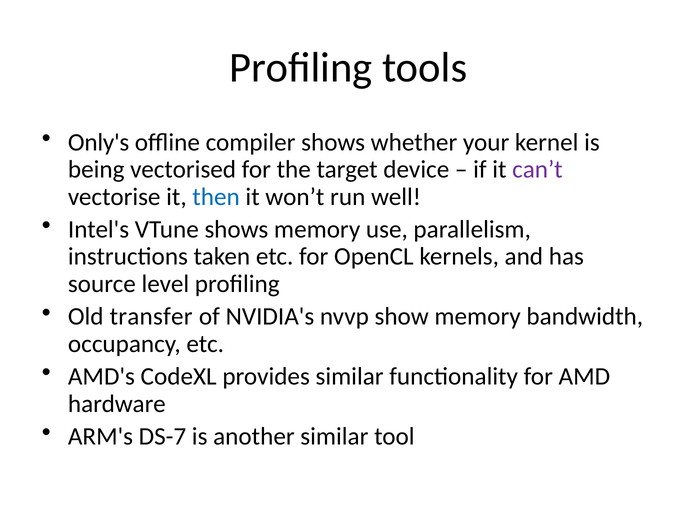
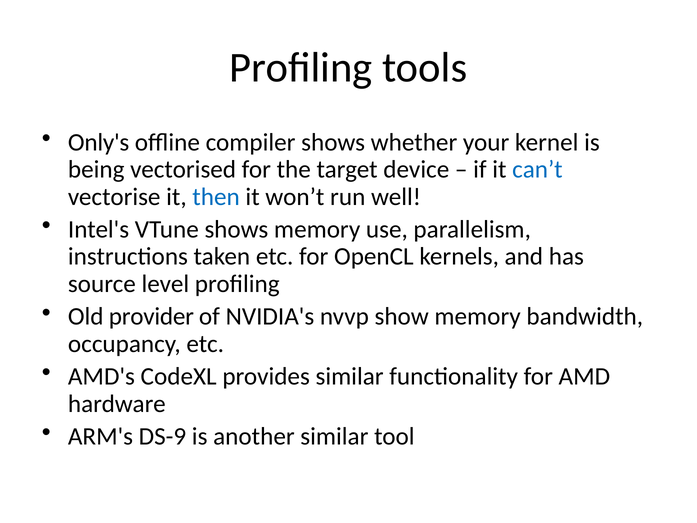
can’t colour: purple -> blue
transfer: transfer -> provider
DS-7: DS-7 -> DS-9
